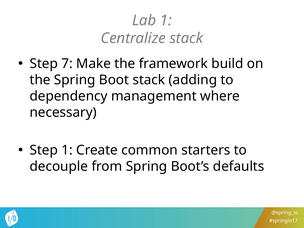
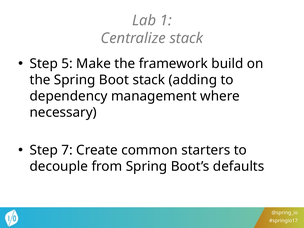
7: 7 -> 5
Step 1: 1 -> 7
